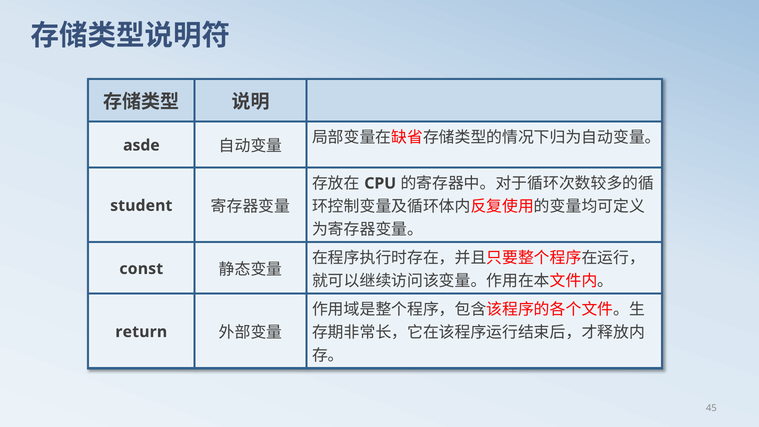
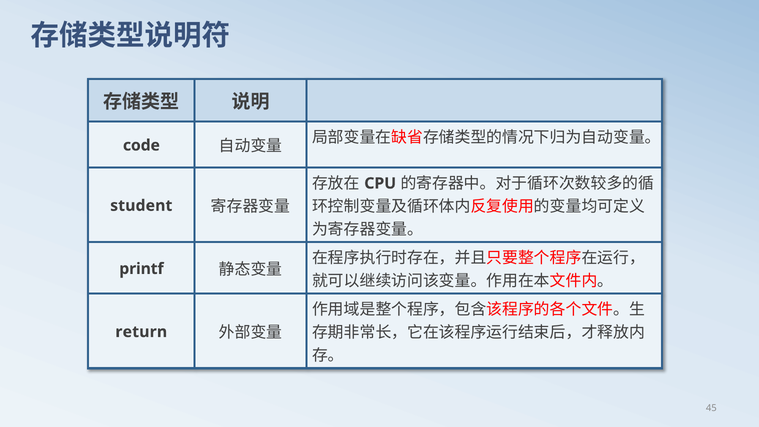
asde: asde -> code
const: const -> printf
